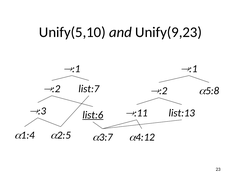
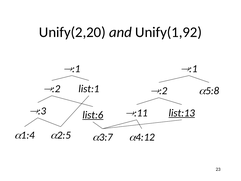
Unify(5,10: Unify(5,10 -> Unify(2,20
Unify(9,23: Unify(9,23 -> Unify(1,92
list:7: list:7 -> list:1
list:13 underline: none -> present
